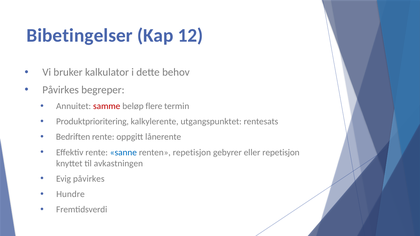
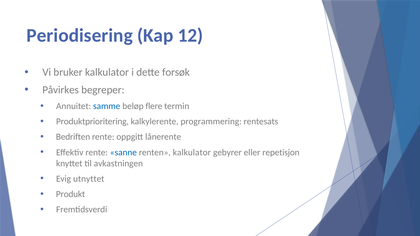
Bibetingelser: Bibetingelser -> Periodisering
behov: behov -> forsøk
samme colour: red -> blue
utgangspunktet: utgangspunktet -> programmering
renten repetisjon: repetisjon -> kalkulator
Evig påvirkes: påvirkes -> utnyttet
Hundre: Hundre -> Produkt
